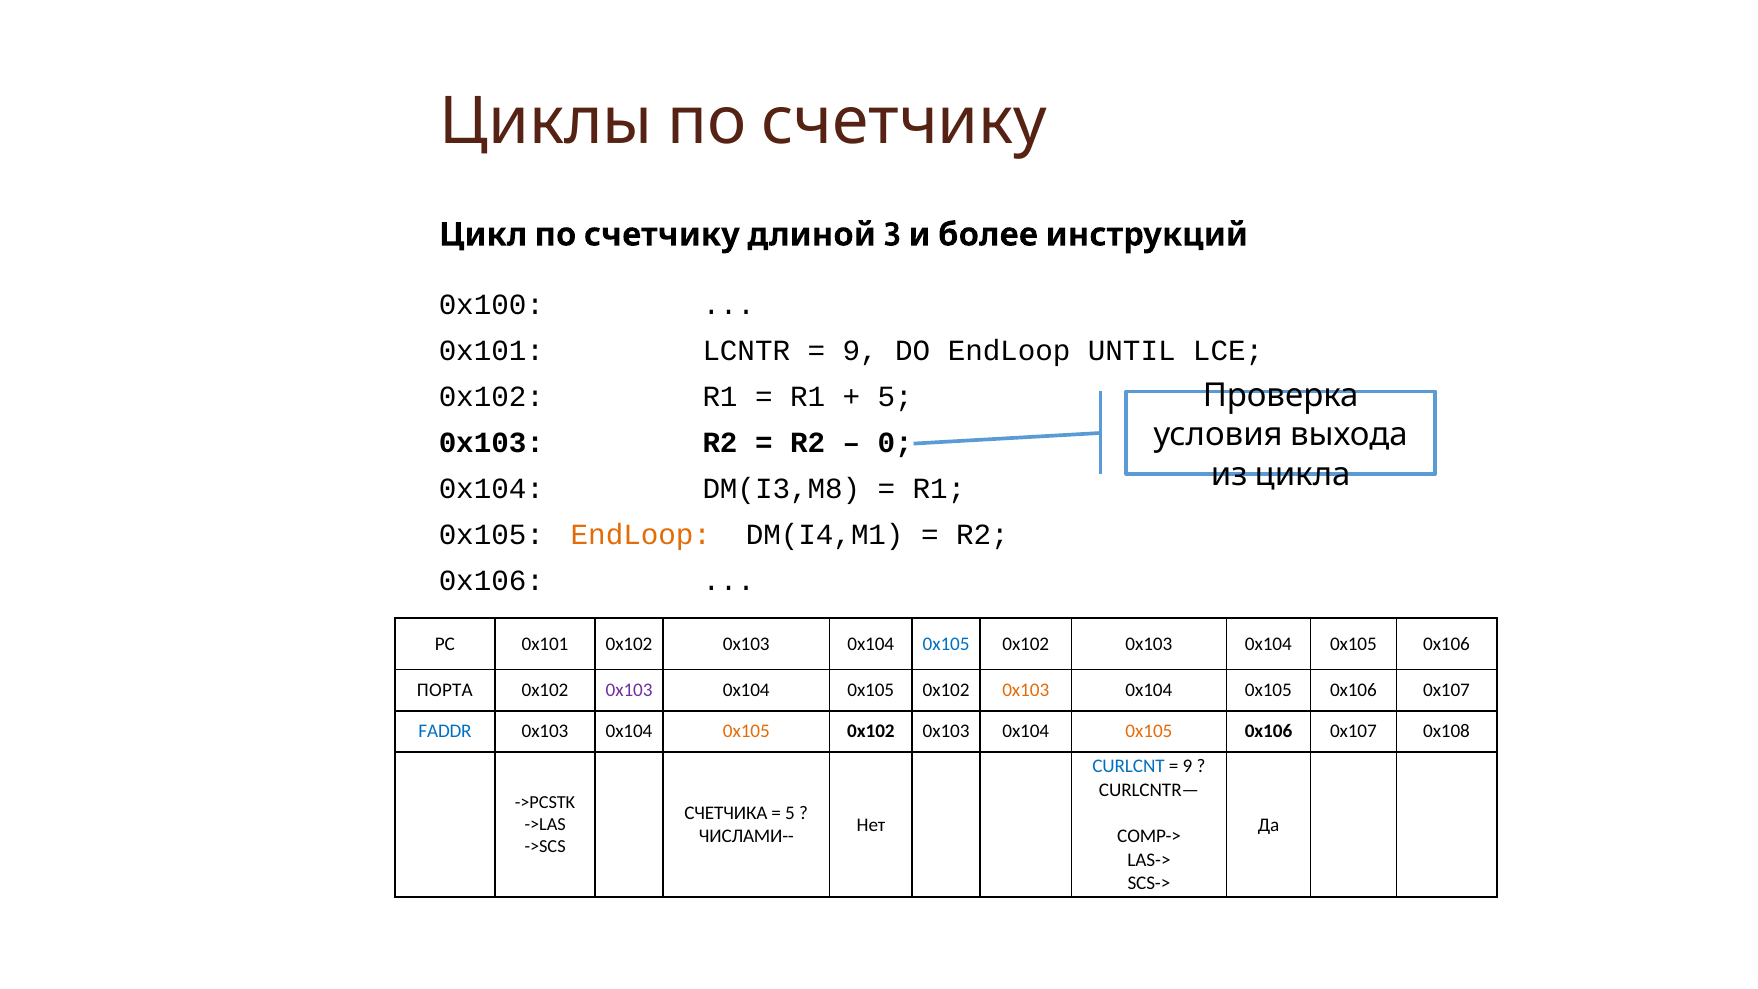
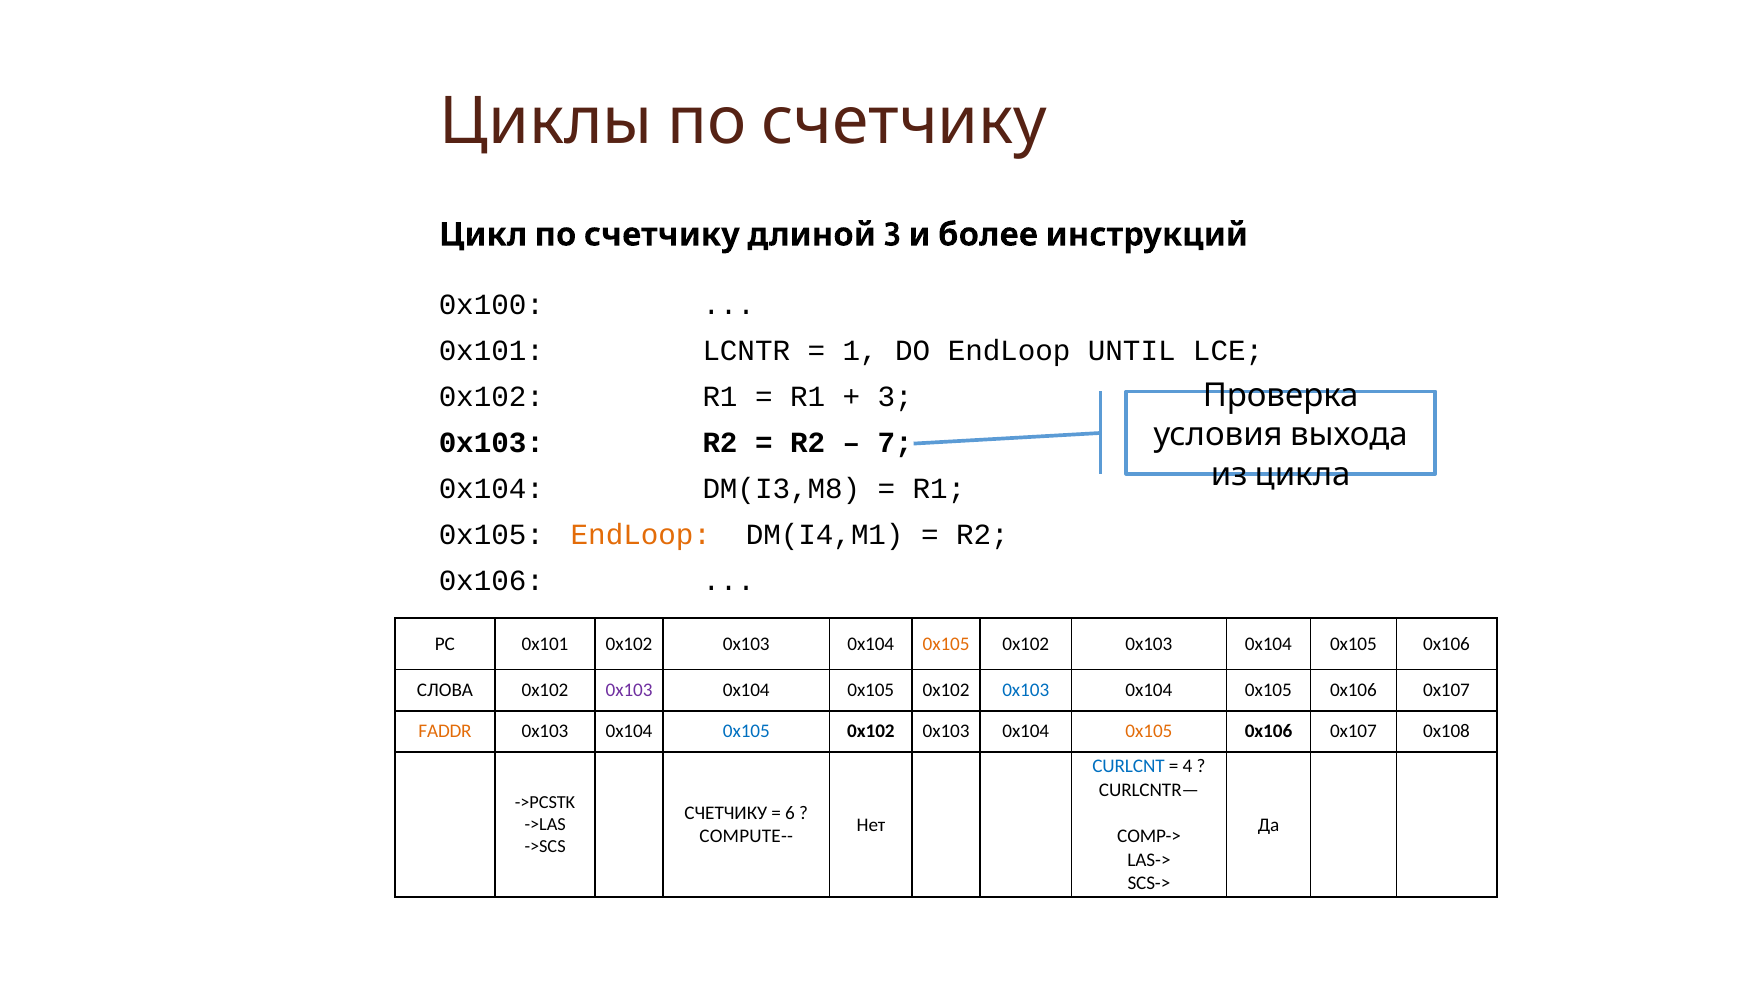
9 at (860, 350): 9 -> 1
5 at (895, 397): 5 -> 3
0: 0 -> 7
0x105 at (946, 644) colour: blue -> orange
ПОРТА: ПОРТА -> СЛОВА
0x103 at (1026, 690) colour: orange -> blue
FADDR colour: blue -> orange
0x105 at (746, 731) colour: orange -> blue
9 at (1188, 766): 9 -> 4
СЧЕТЧИКА: СЧЕТЧИКА -> СЧЕТЧИКУ
5 at (790, 813): 5 -> 6
ЧИСЛАМИ--: ЧИСЛАМИ-- -> COMPUTE--
